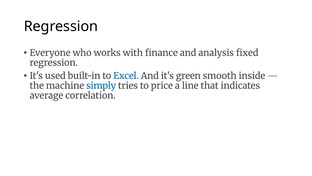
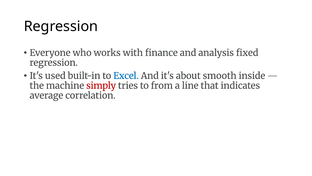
green: green -> about
simply colour: blue -> red
price: price -> from
